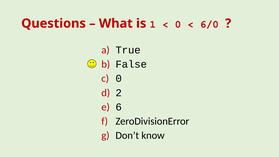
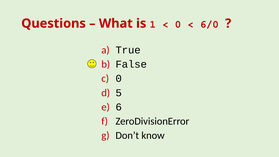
2: 2 -> 5
